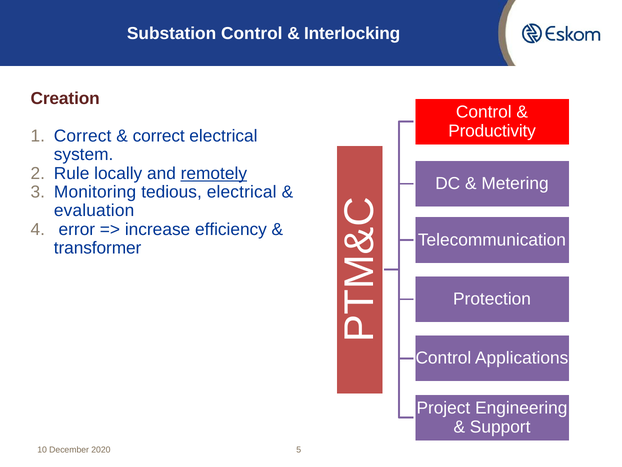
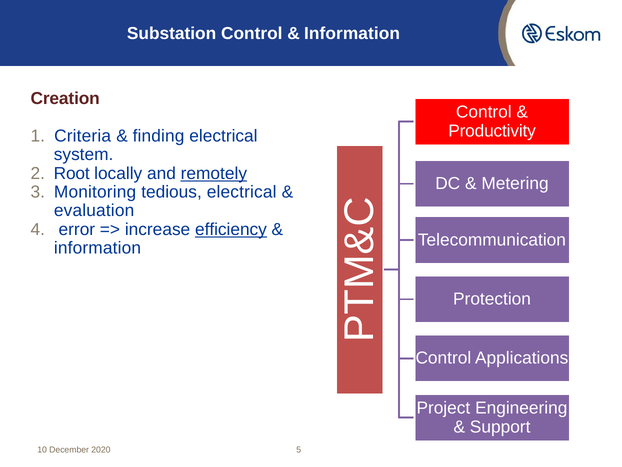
Interlocking at (352, 34): Interlocking -> Information
Correct at (83, 136): Correct -> Criteria
correct at (159, 136): correct -> finding
Rule: Rule -> Root
efficiency underline: none -> present
transformer at (98, 248): transformer -> information
